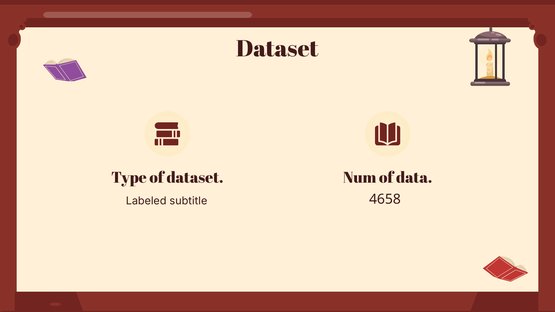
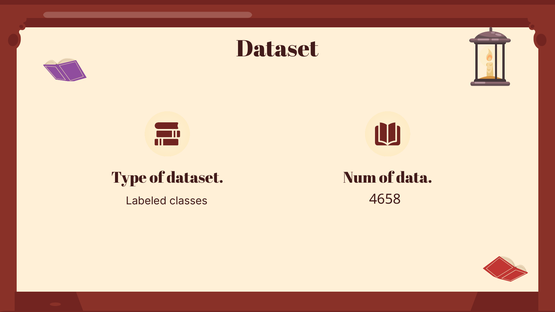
subtitle: subtitle -> classes
